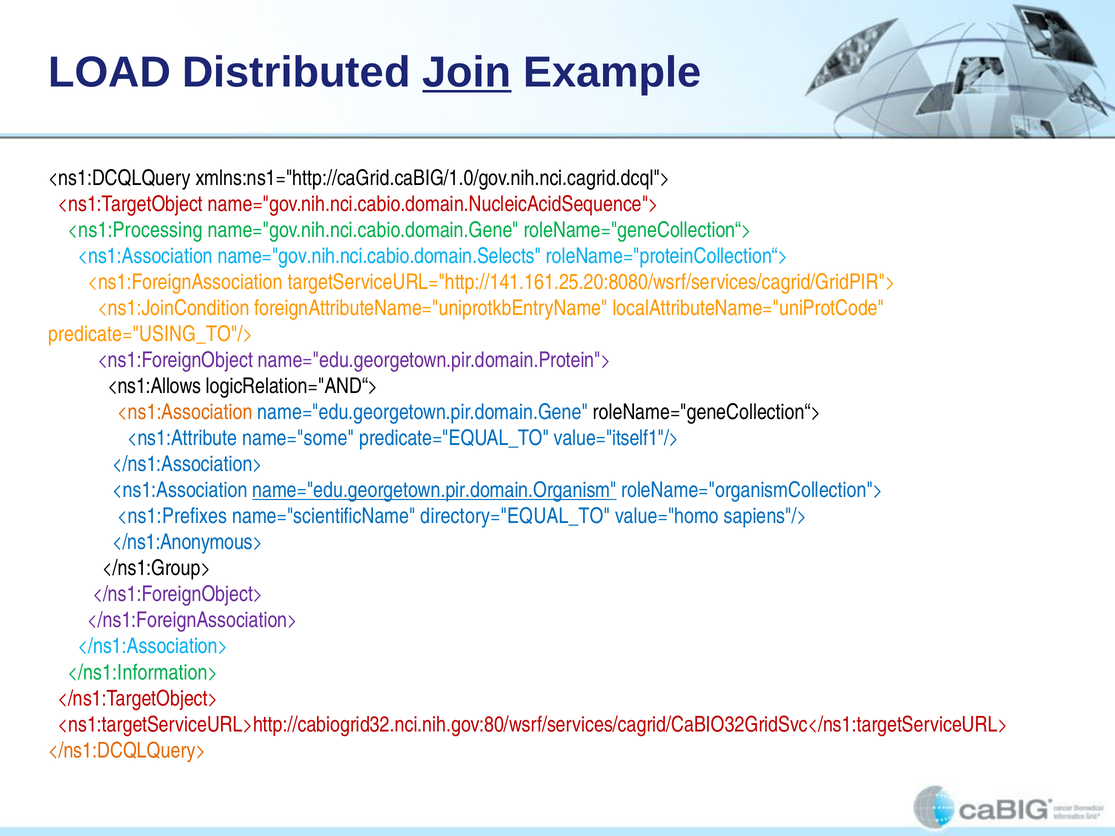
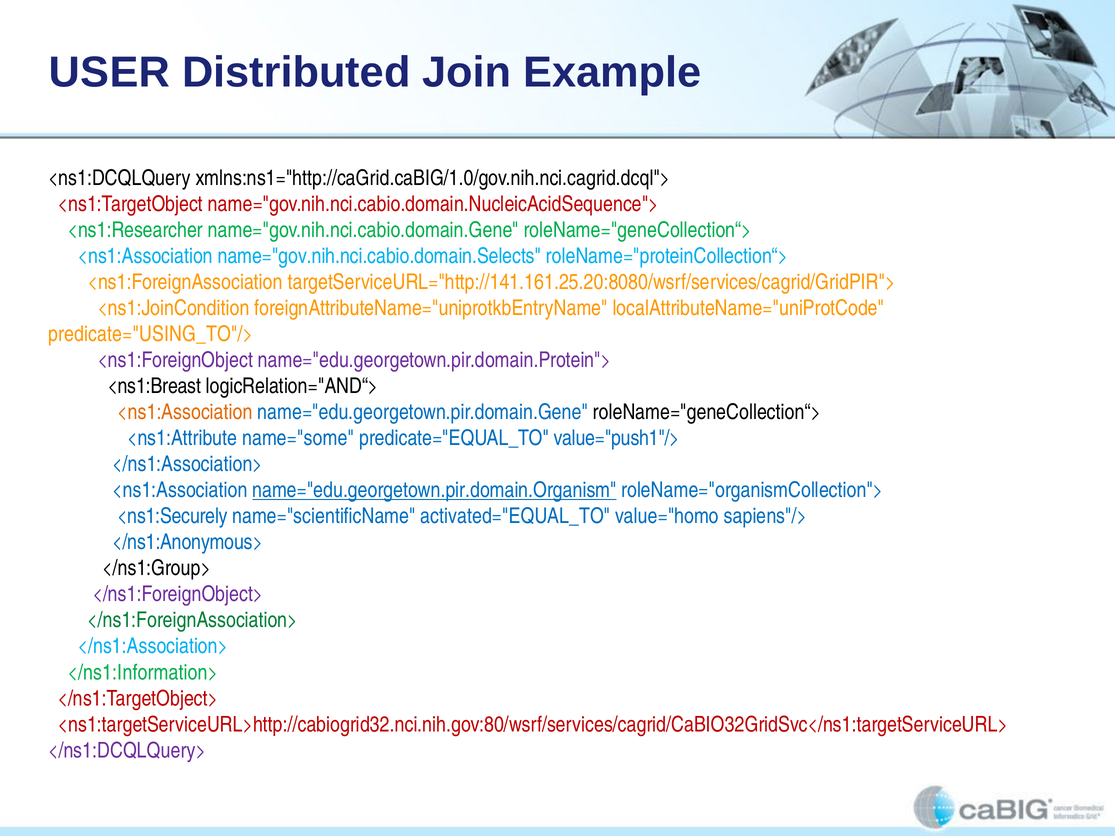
LOAD: LOAD -> USER
Join underline: present -> none
<ns1:Processing: <ns1:Processing -> <ns1:Researcher
<ns1:Allows: <ns1:Allows -> <ns1:Breast
value="itself1"/>: value="itself1"/> -> value="push1"/>
<ns1:Prefixes: <ns1:Prefixes -> <ns1:Securely
directory="EQUAL_TO: directory="EQUAL_TO -> activated="EQUAL_TO
</ns1:ForeignAssociation> colour: purple -> green
</ns1:DCQLQuery> colour: orange -> purple
